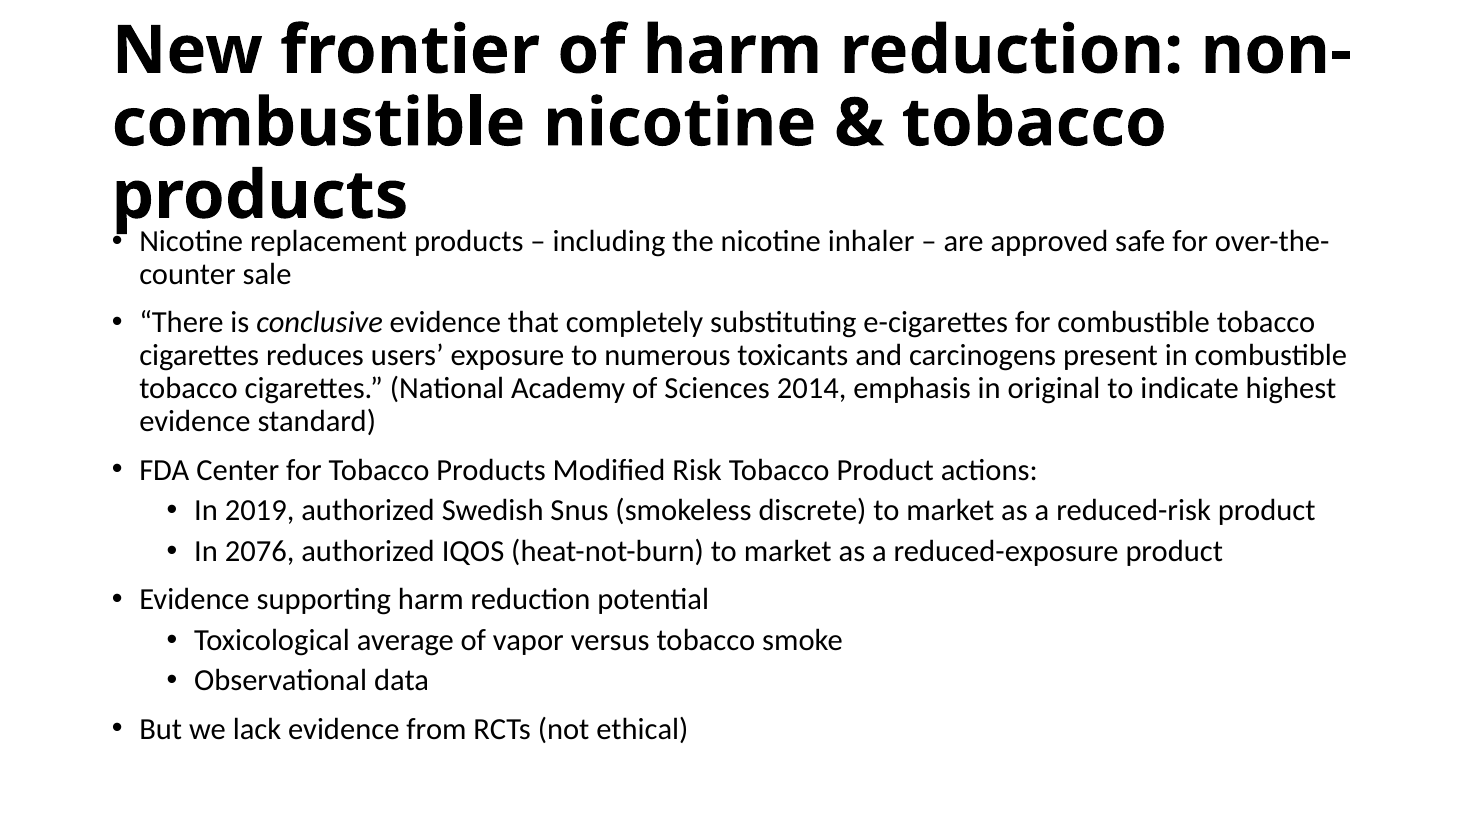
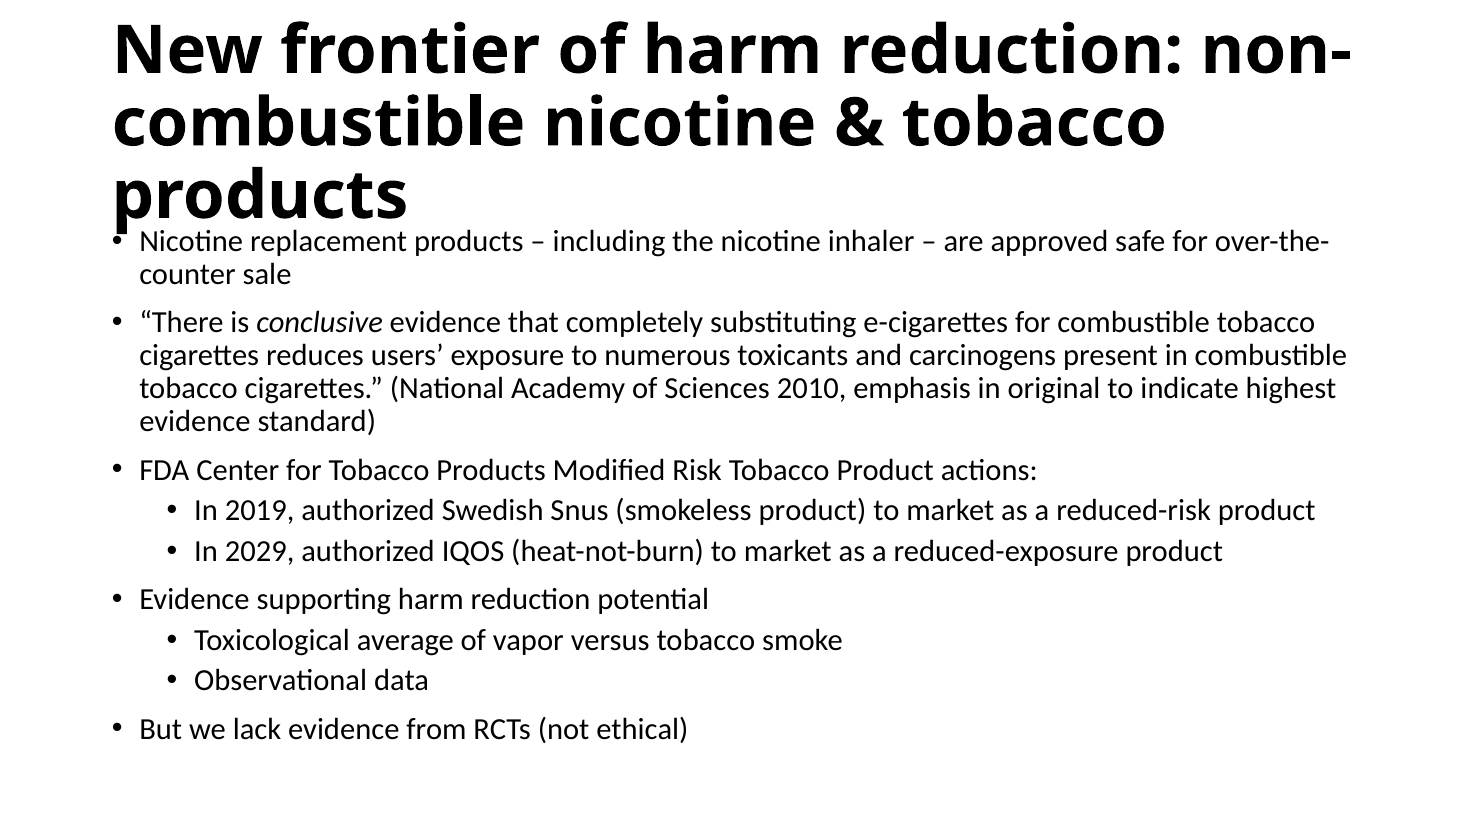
2014: 2014 -> 2010
smokeless discrete: discrete -> product
2076: 2076 -> 2029
